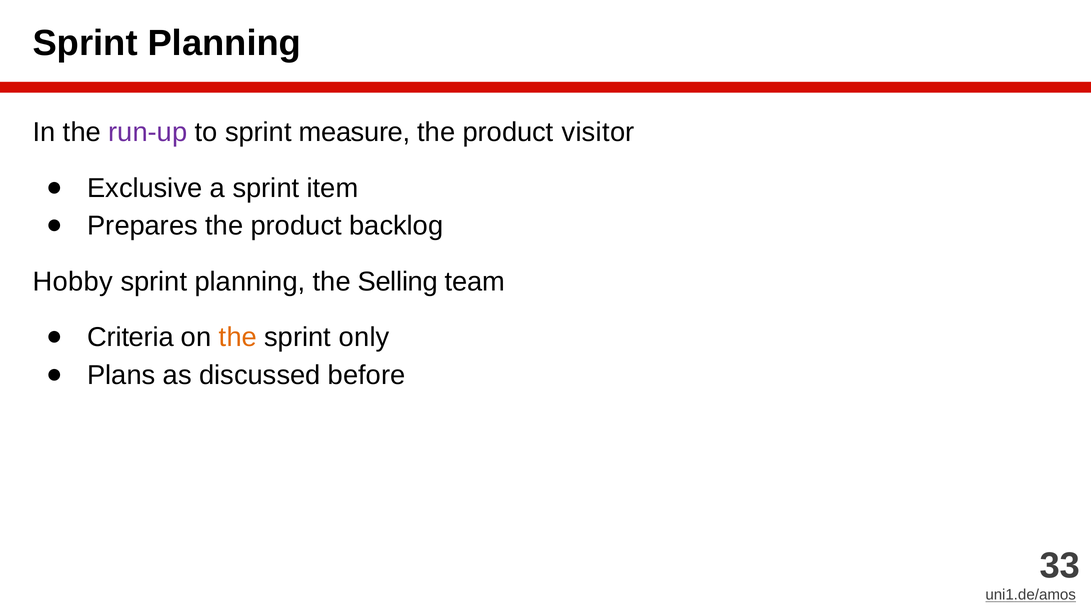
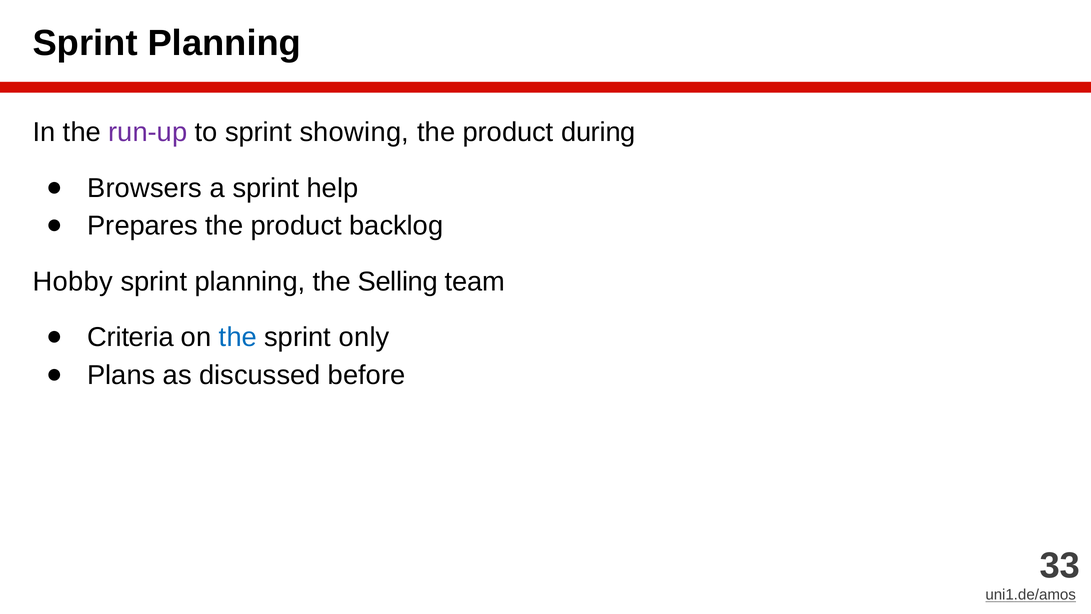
measure: measure -> showing
visitor: visitor -> during
Exclusive: Exclusive -> Browsers
item: item -> help
the at (238, 337) colour: orange -> blue
